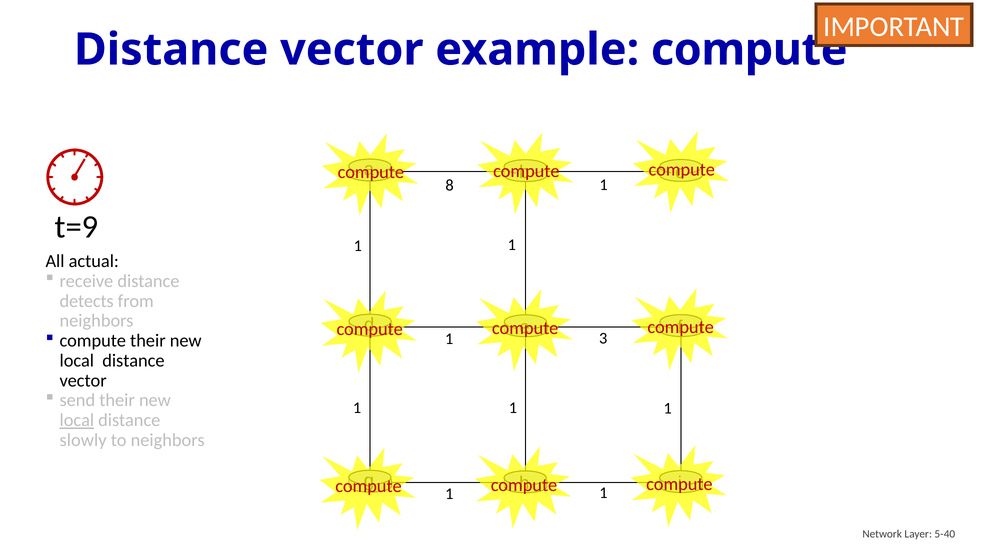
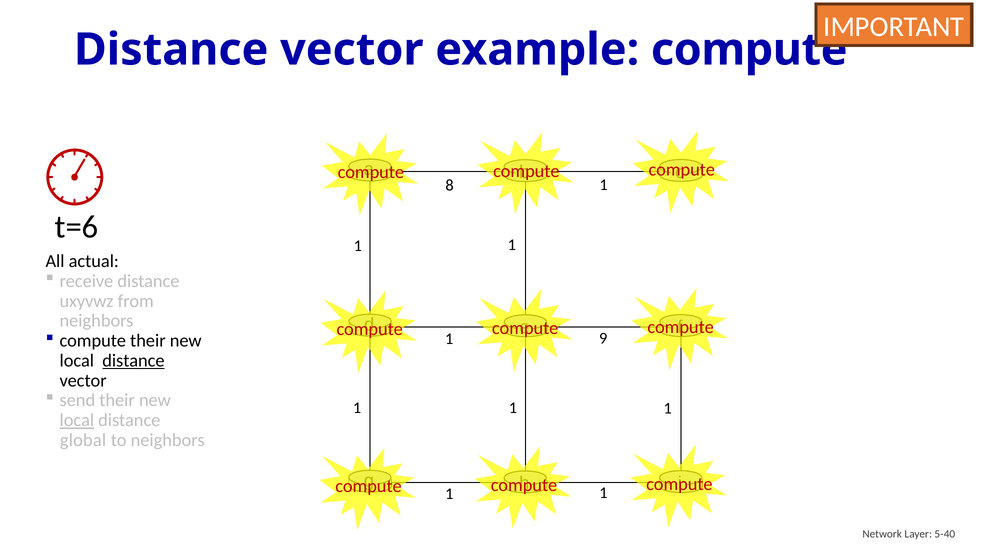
t=9: t=9 -> t=6
detects: detects -> uxyvwz
3: 3 -> 9
distance at (133, 361) underline: none -> present
slowly: slowly -> global
